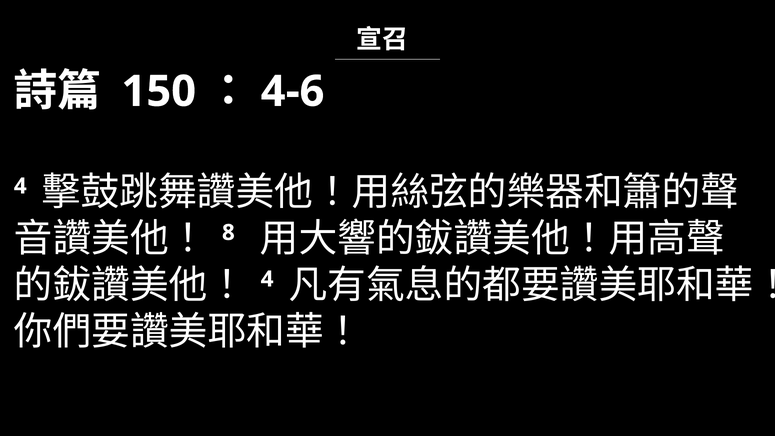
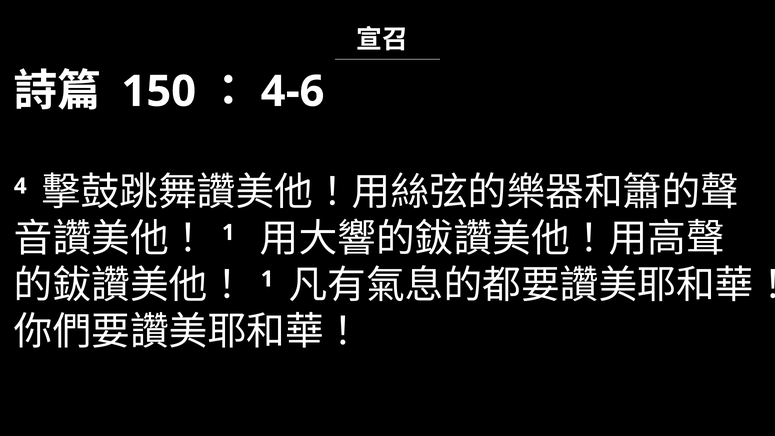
8 at (228, 233): 8 -> 1
4 at (267, 279): 4 -> 1
